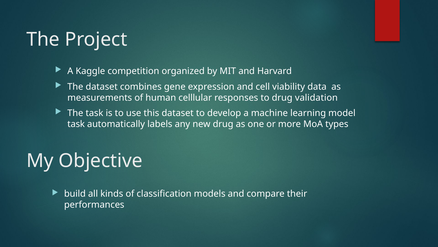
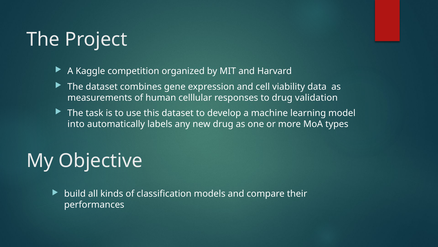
task at (76, 124): task -> into
